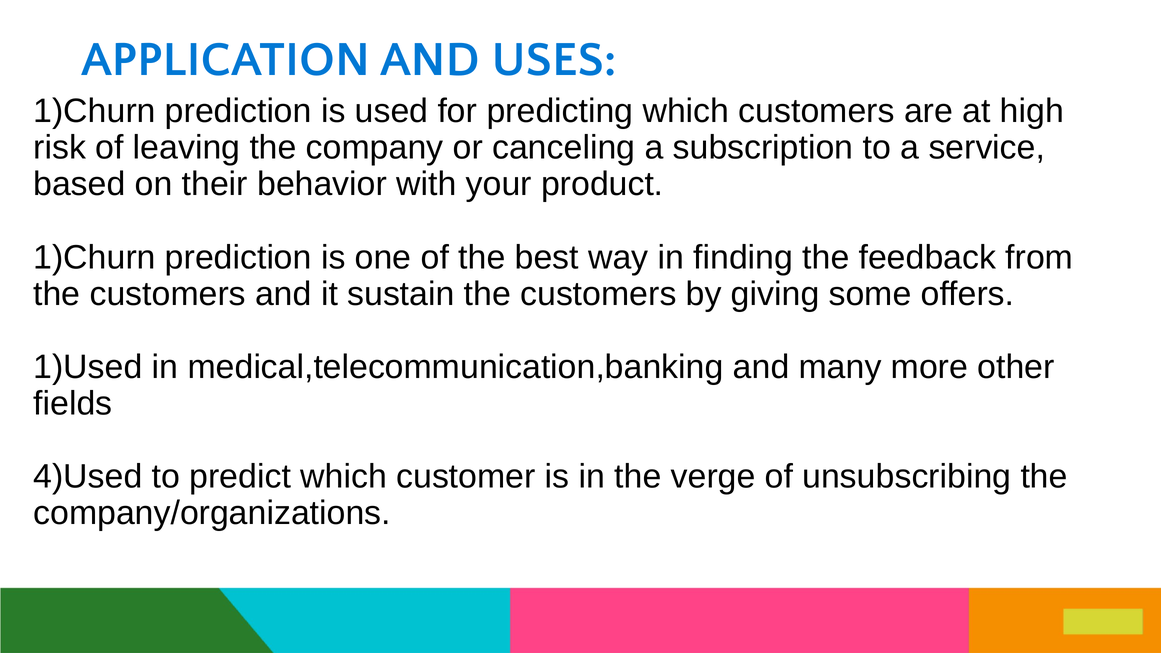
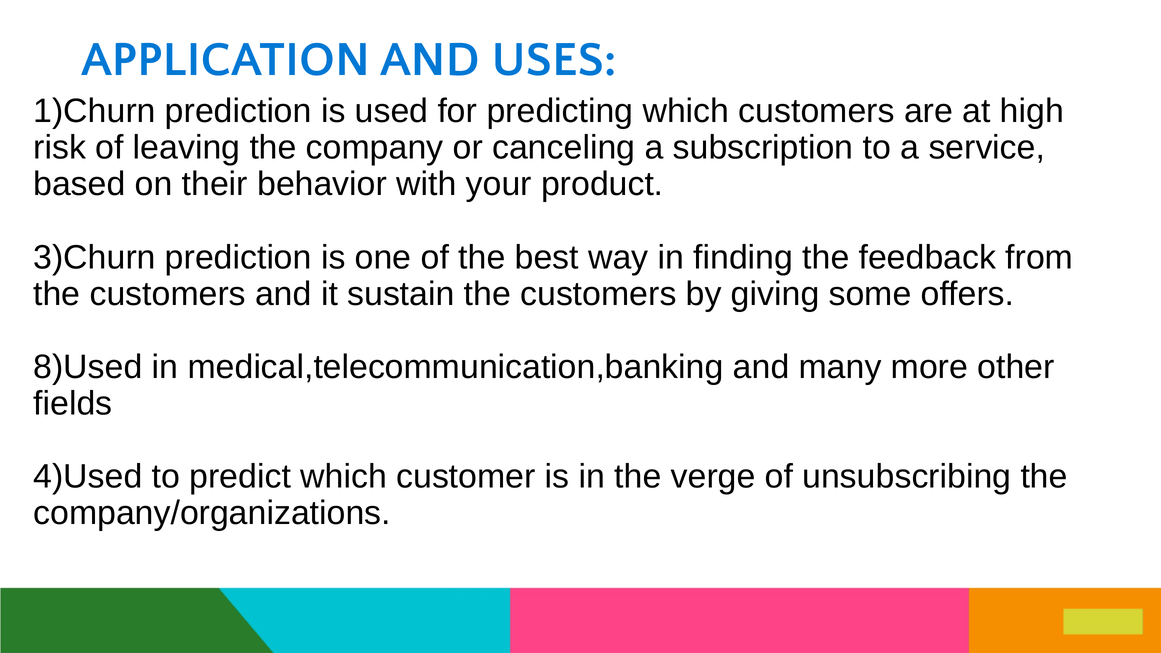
1)Churn at (95, 257): 1)Churn -> 3)Churn
1)Used: 1)Used -> 8)Used
